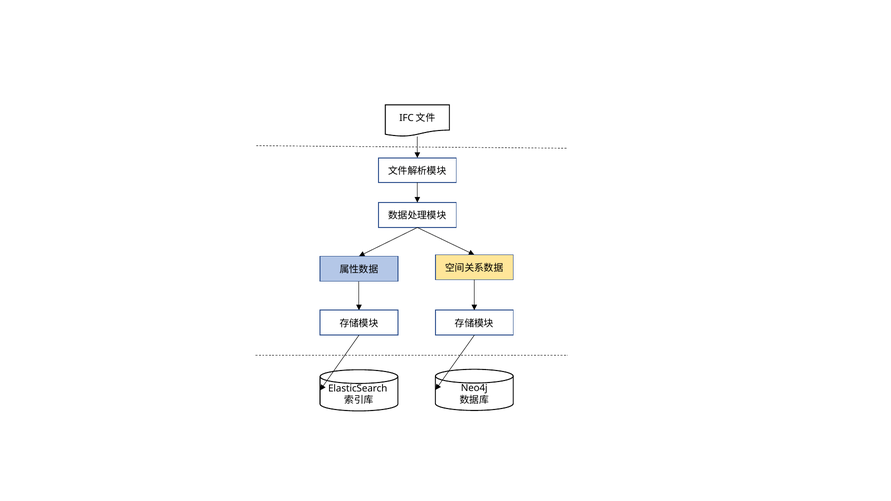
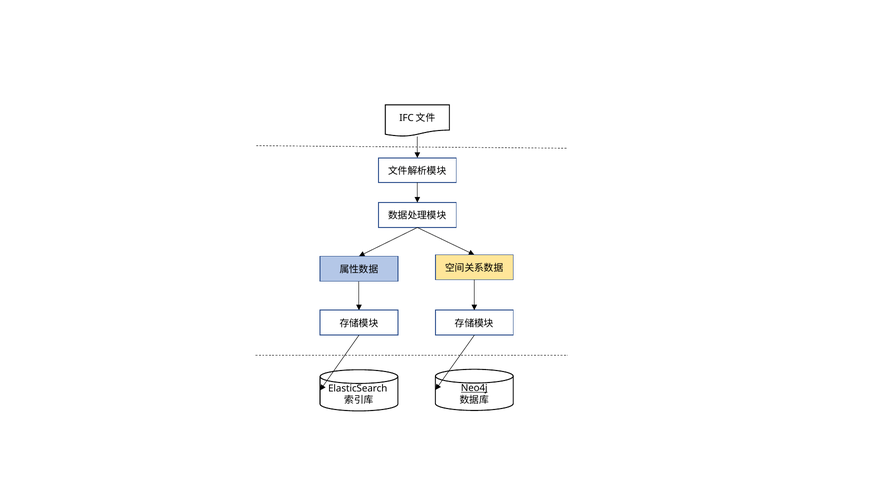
Neo4j underline: none -> present
